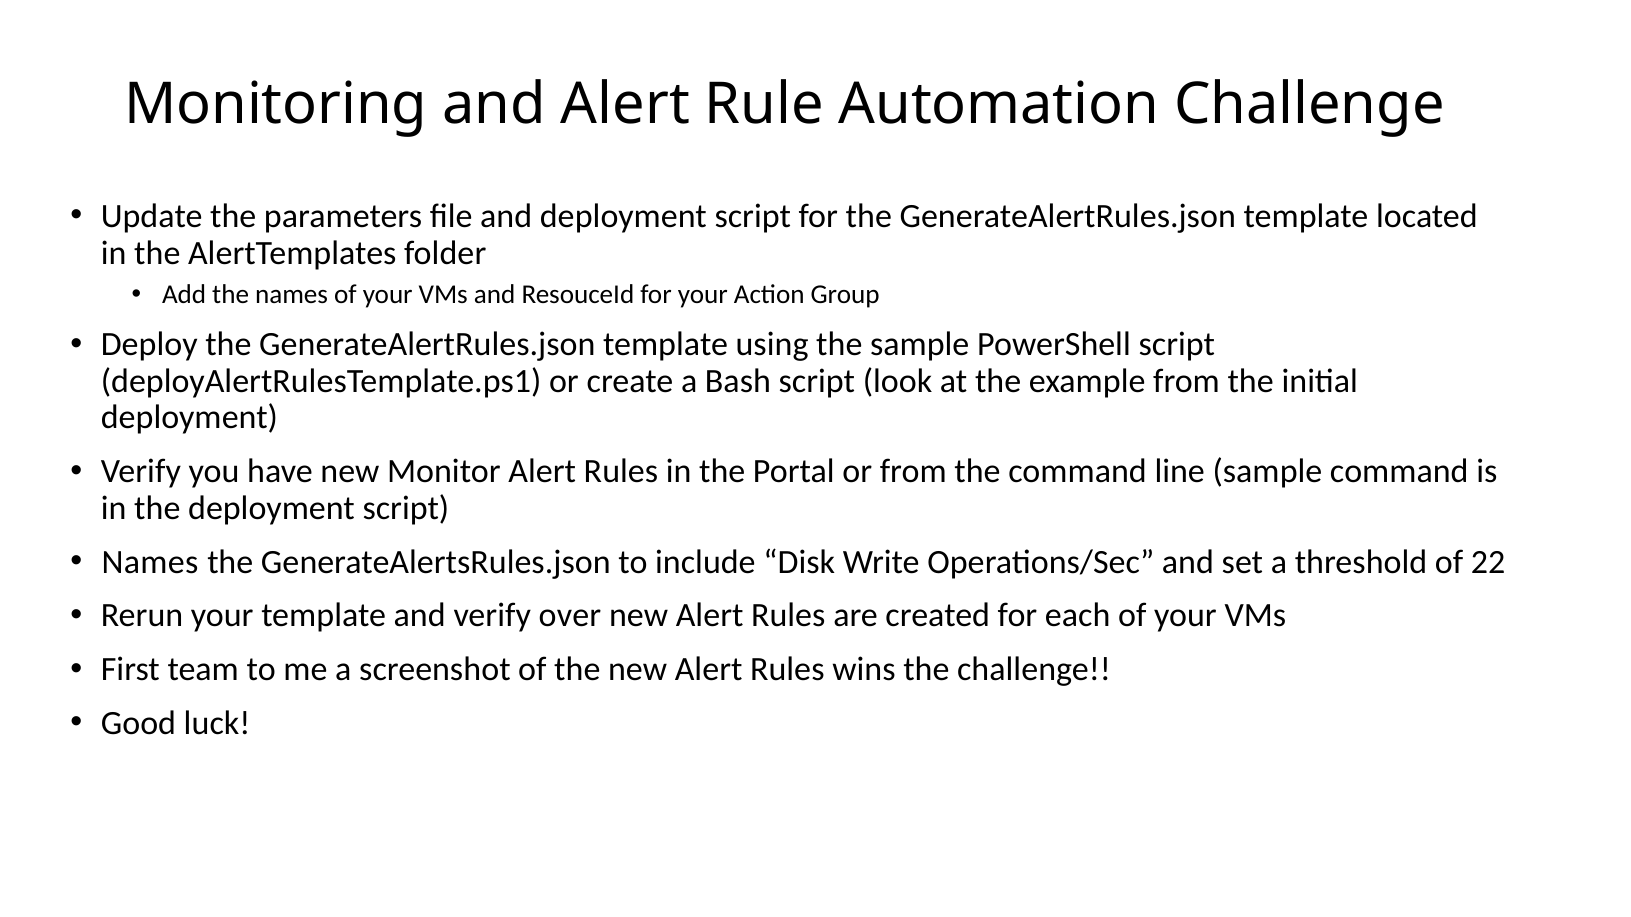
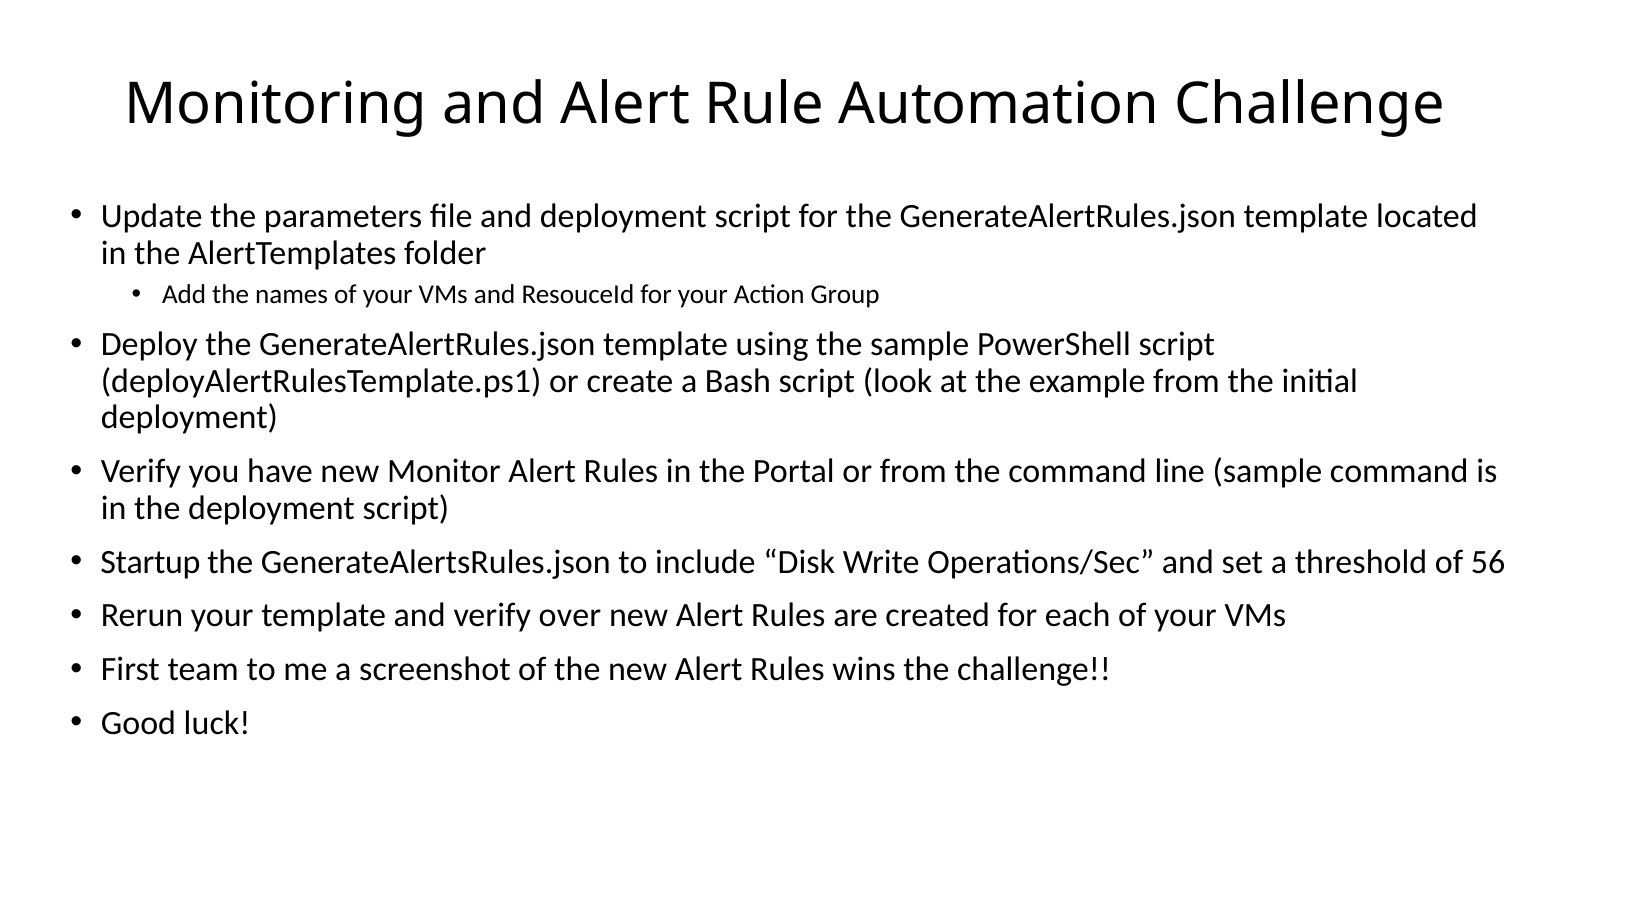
Names at (150, 562): Names -> Startup
22: 22 -> 56
